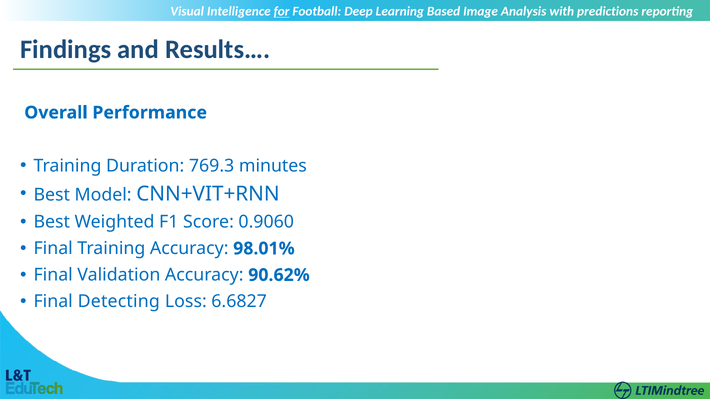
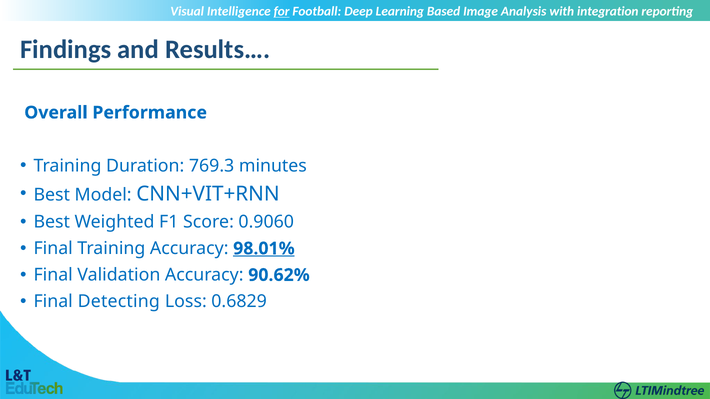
predictions: predictions -> integration
98.01% underline: none -> present
6.6827: 6.6827 -> 0.6829
